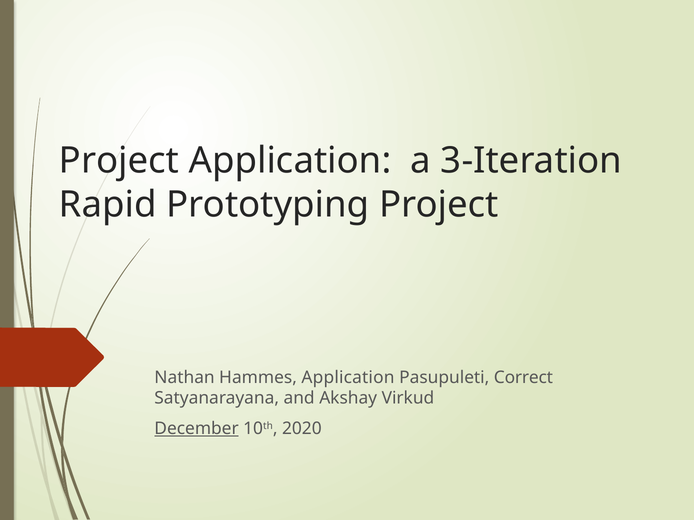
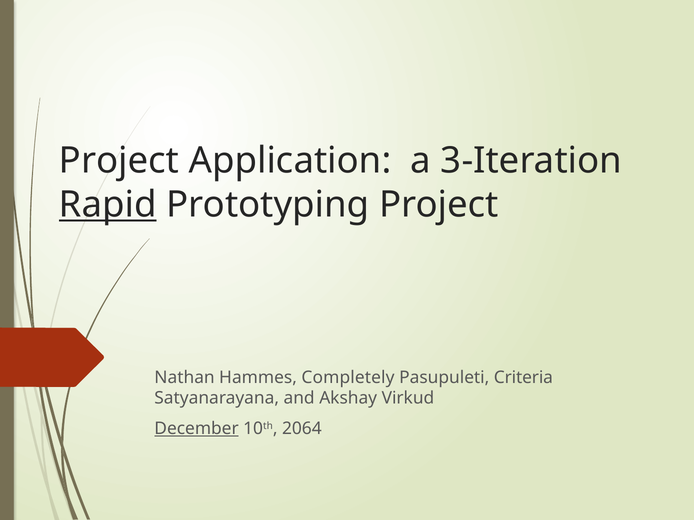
Rapid underline: none -> present
Hammes Application: Application -> Completely
Correct: Correct -> Criteria
2020: 2020 -> 2064
